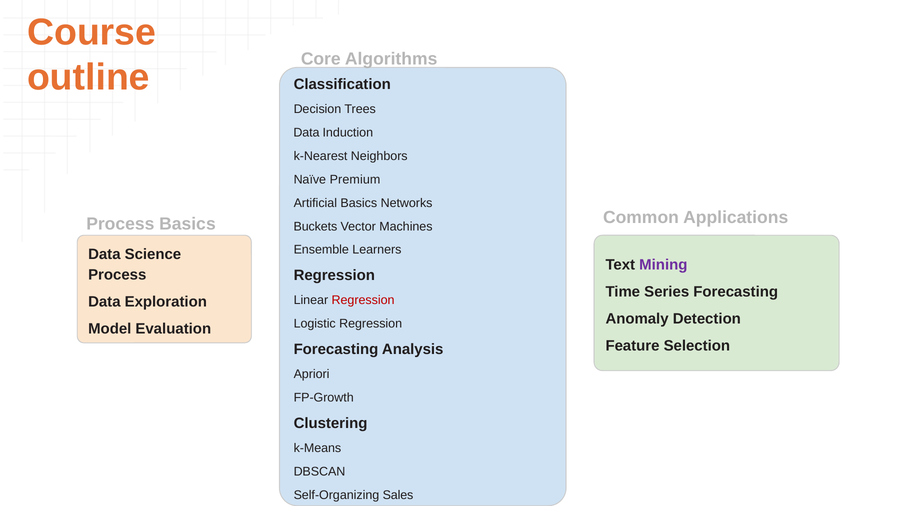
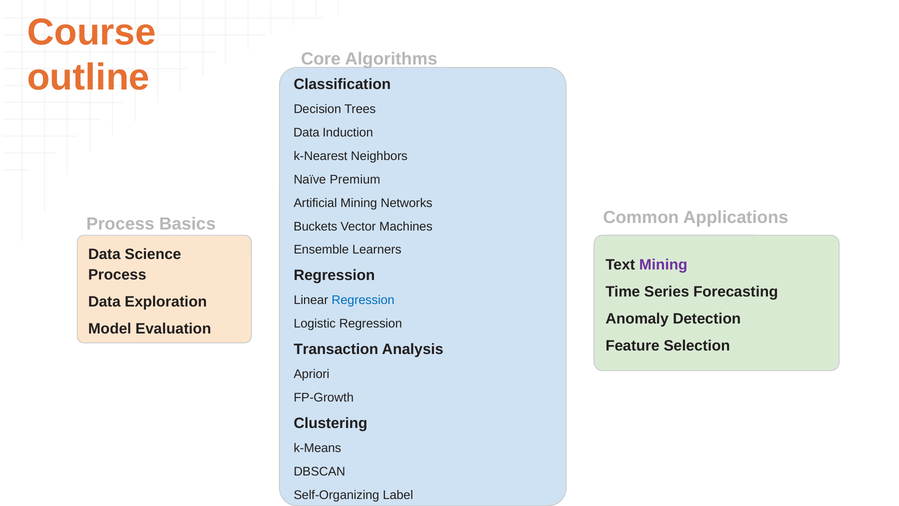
Artificial Basics: Basics -> Mining
Regression at (363, 300) colour: red -> blue
Forecasting at (336, 349): Forecasting -> Transaction
Sales: Sales -> Label
